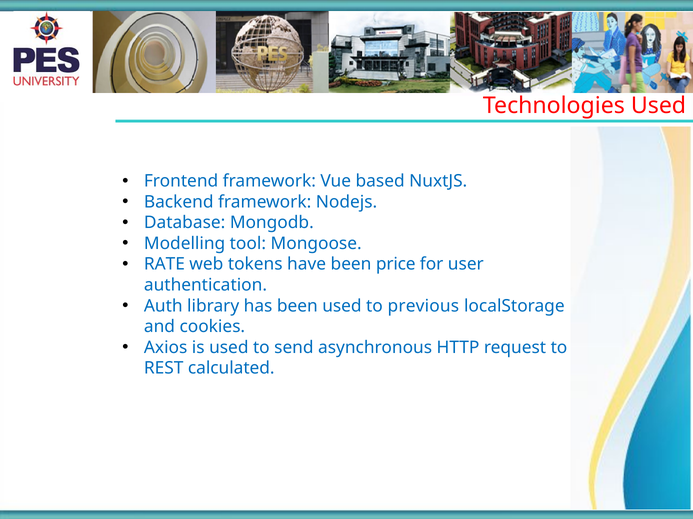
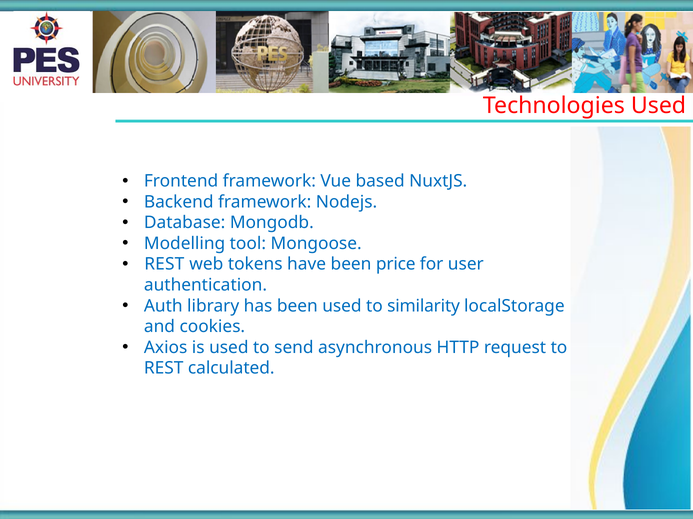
RATE at (164, 265): RATE -> REST
previous: previous -> similarity
